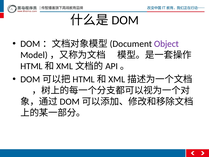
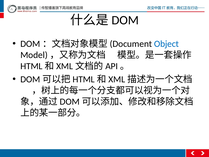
Object colour: purple -> blue
